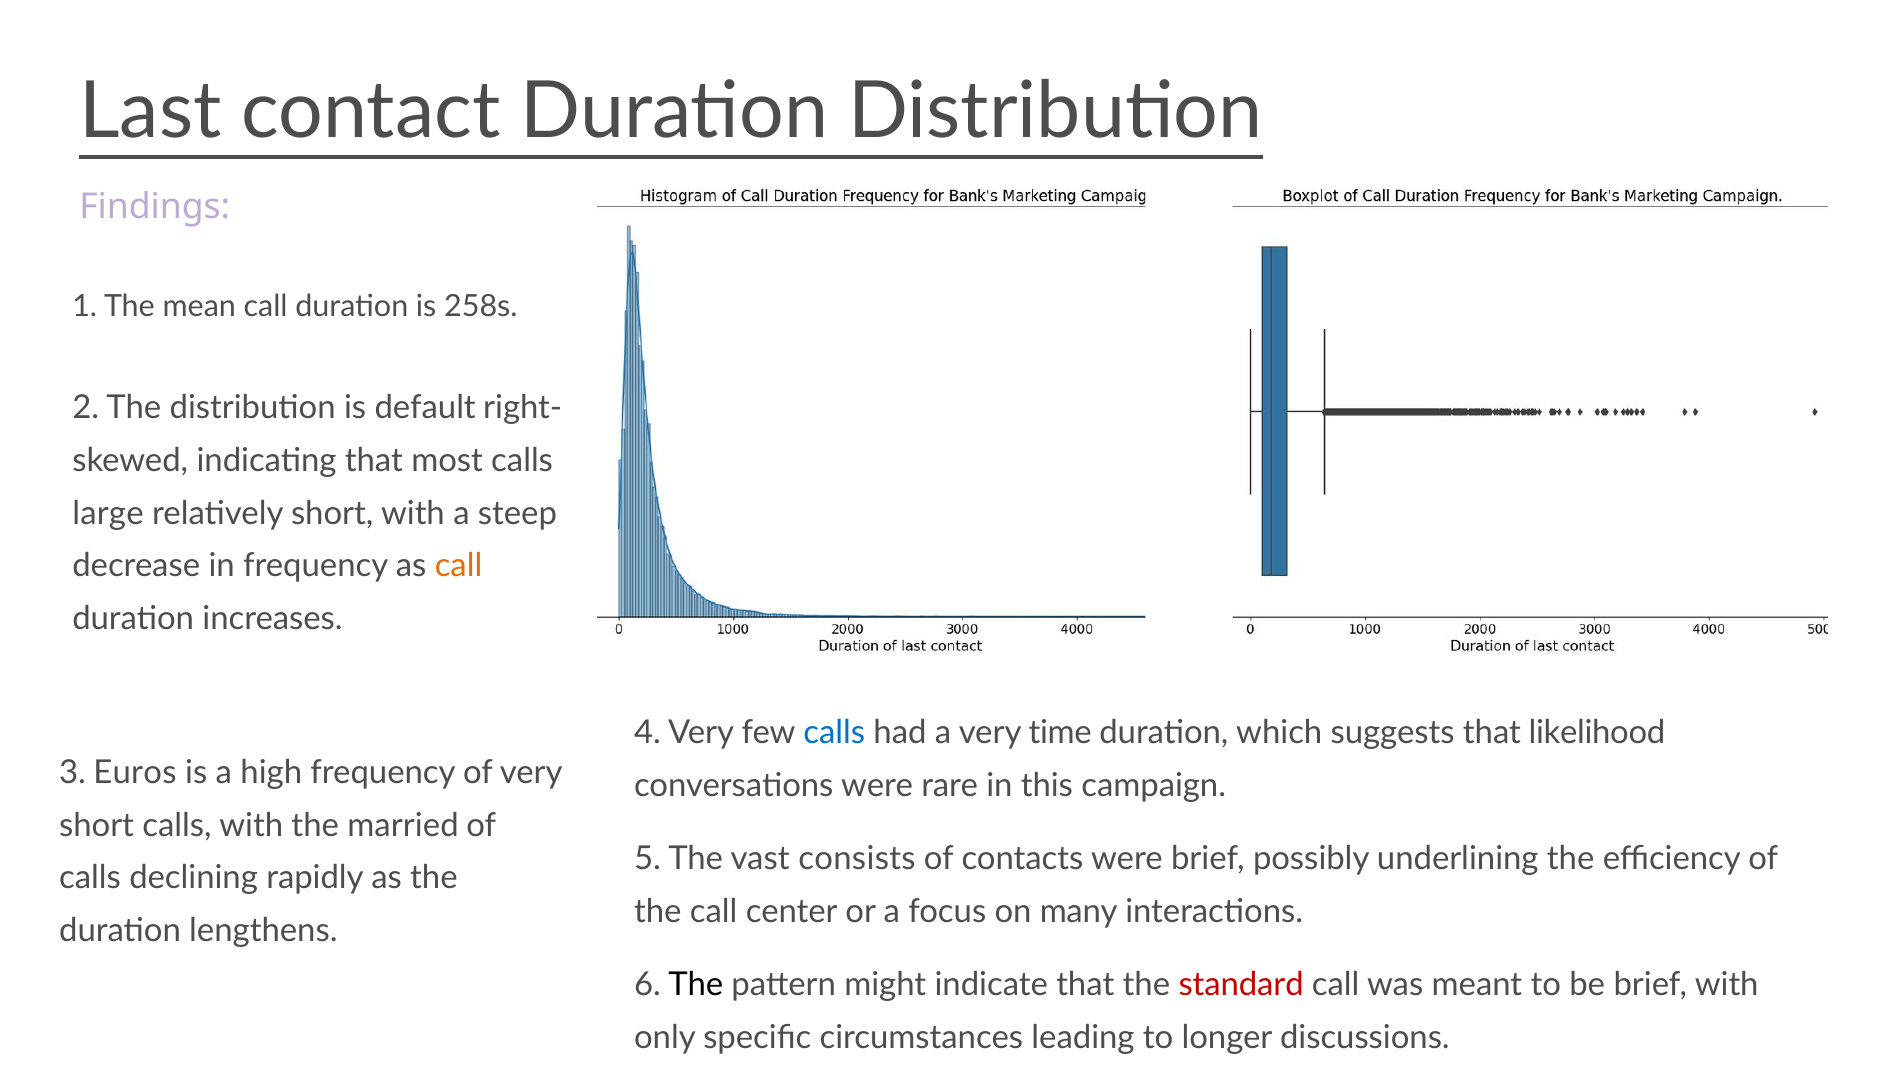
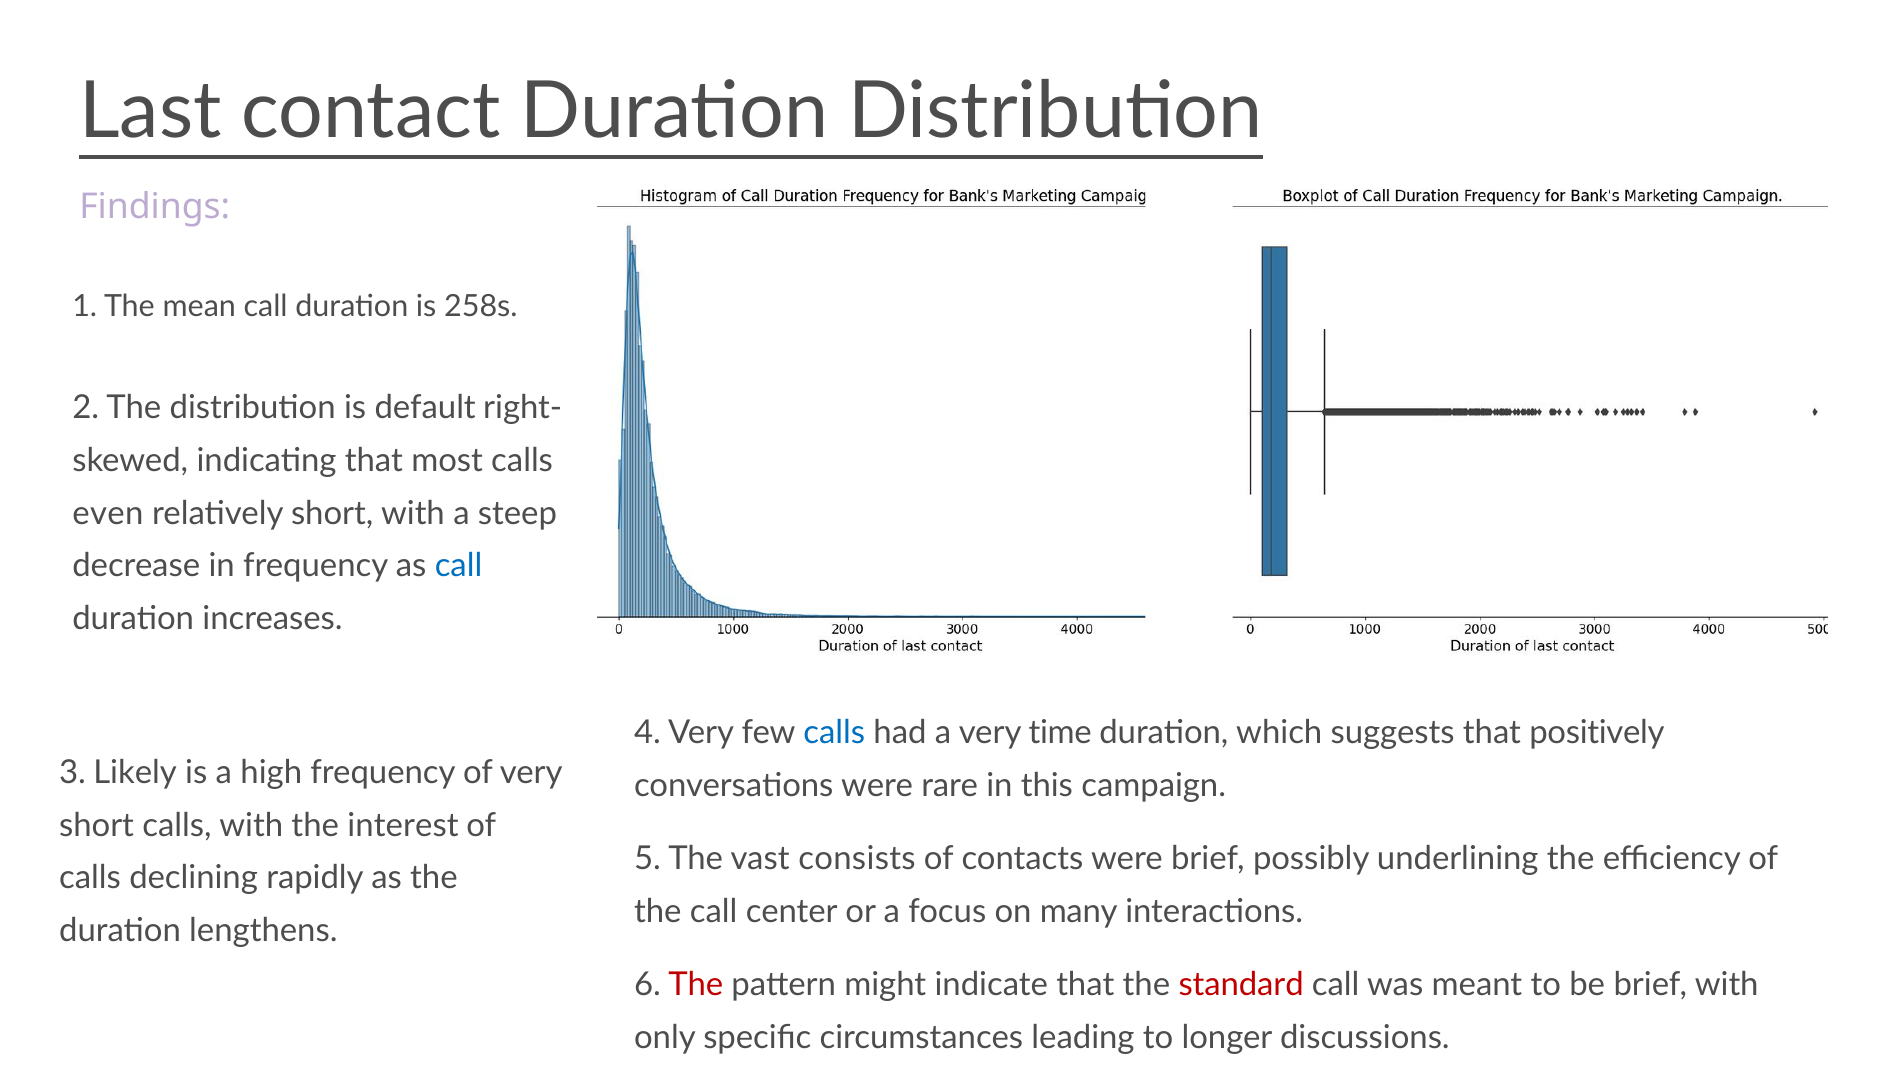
large: large -> even
call at (459, 566) colour: orange -> blue
likelihood: likelihood -> positively
Euros: Euros -> Likely
married: married -> interest
The at (696, 985) colour: black -> red
